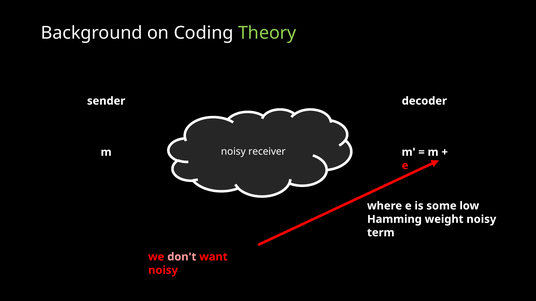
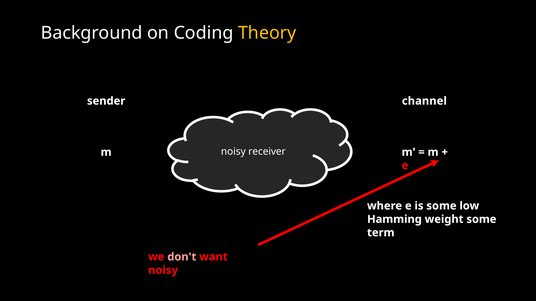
Theory colour: light green -> yellow
decoder: decoder -> channel
noisy at (481, 220): noisy -> some
